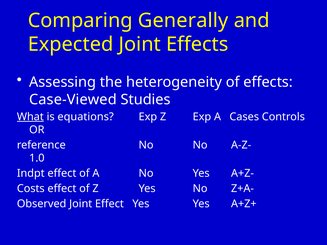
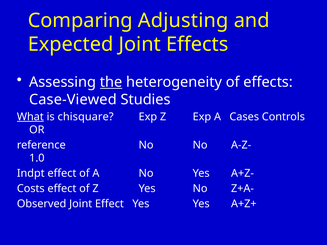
Generally: Generally -> Adjusting
the underline: none -> present
equations: equations -> chisquare
